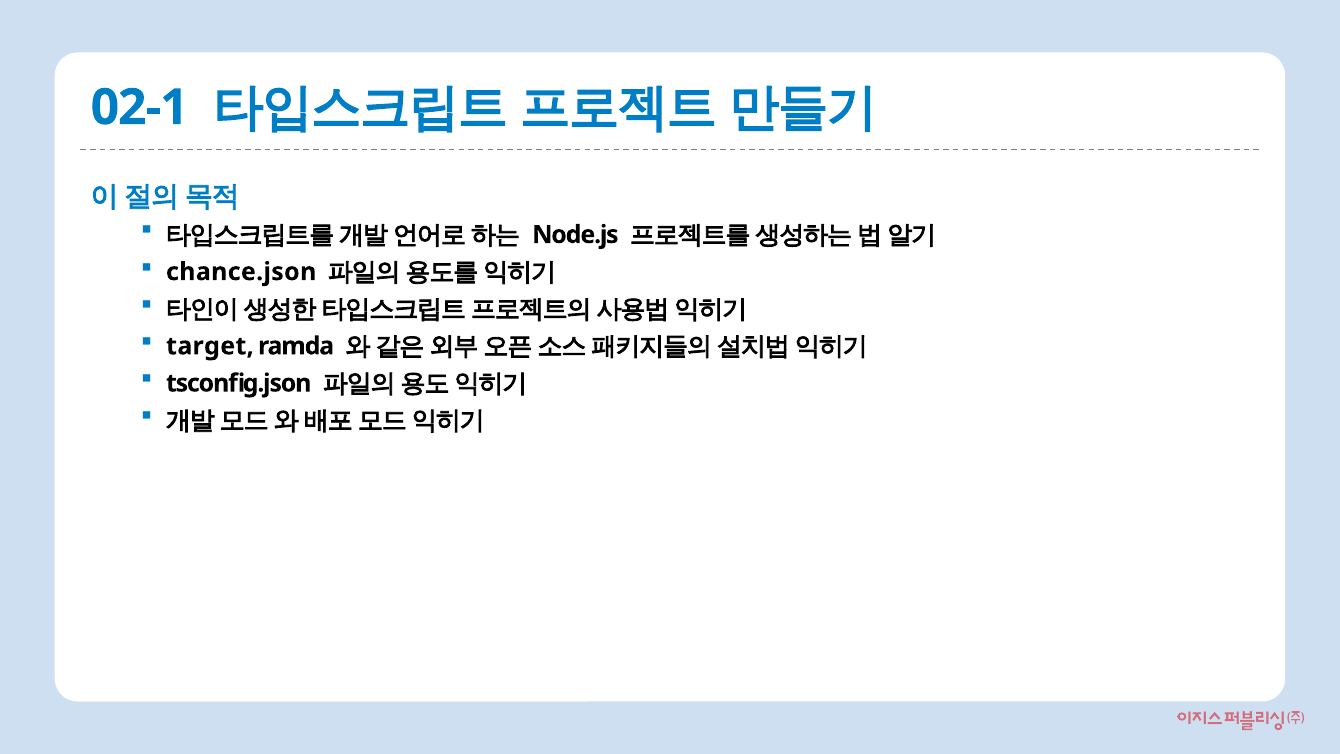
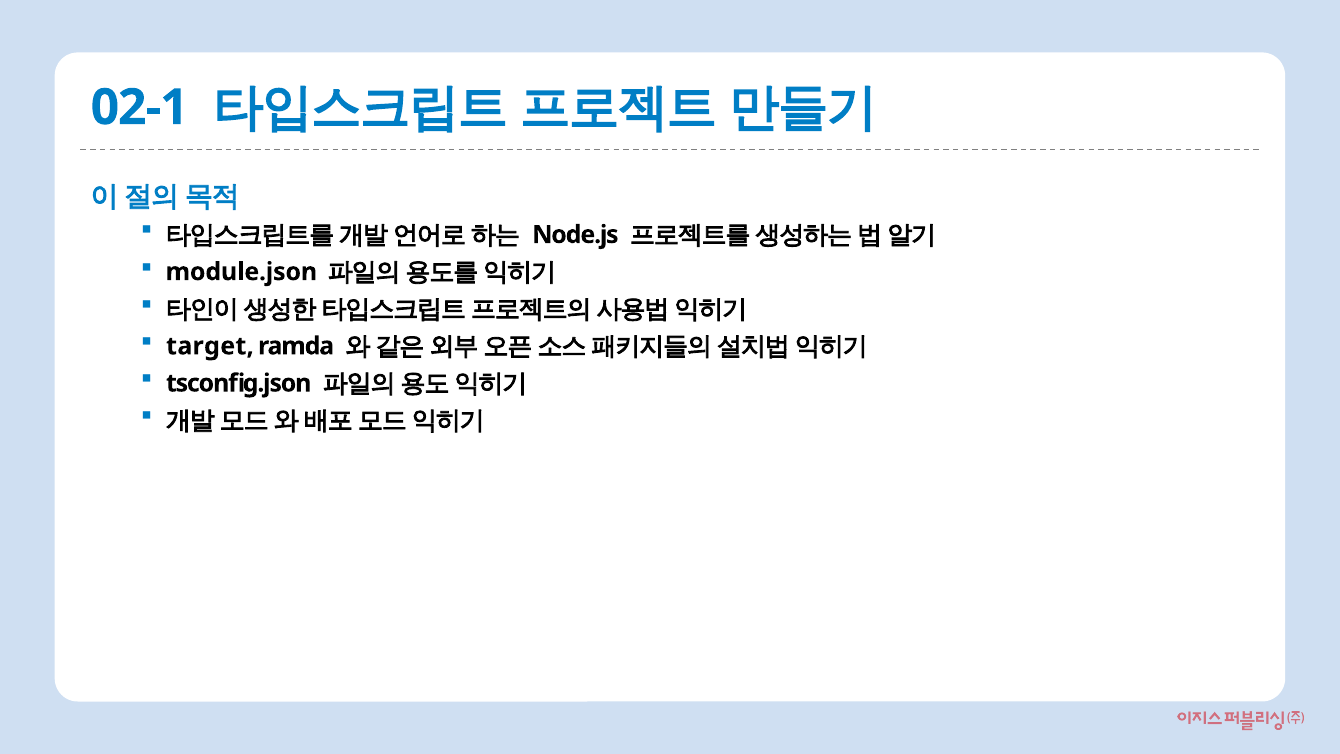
chance.json: chance.json -> module.json
